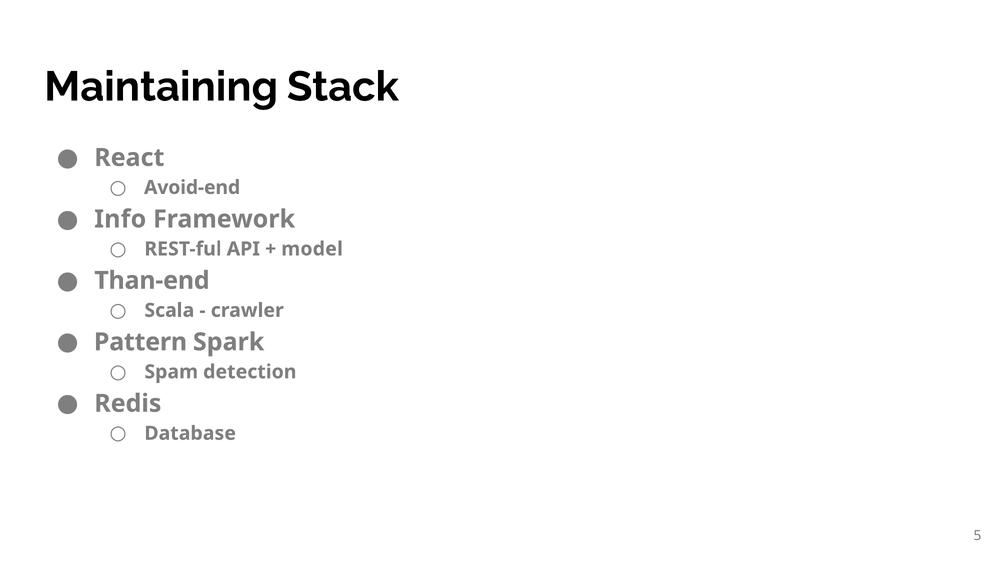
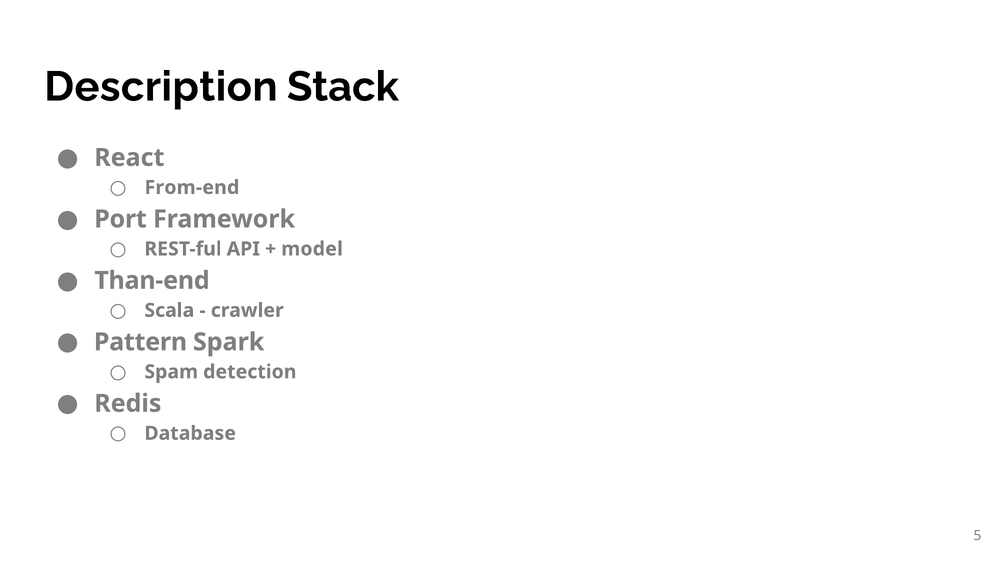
Maintaining: Maintaining -> Description
Avoid-end: Avoid-end -> From-end
Info: Info -> Port
